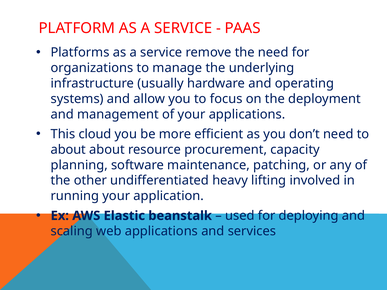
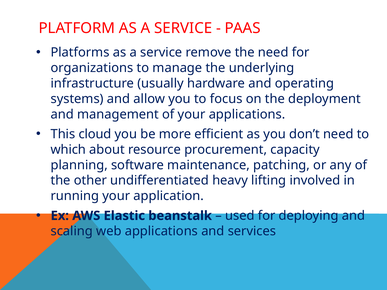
about at (68, 150): about -> which
